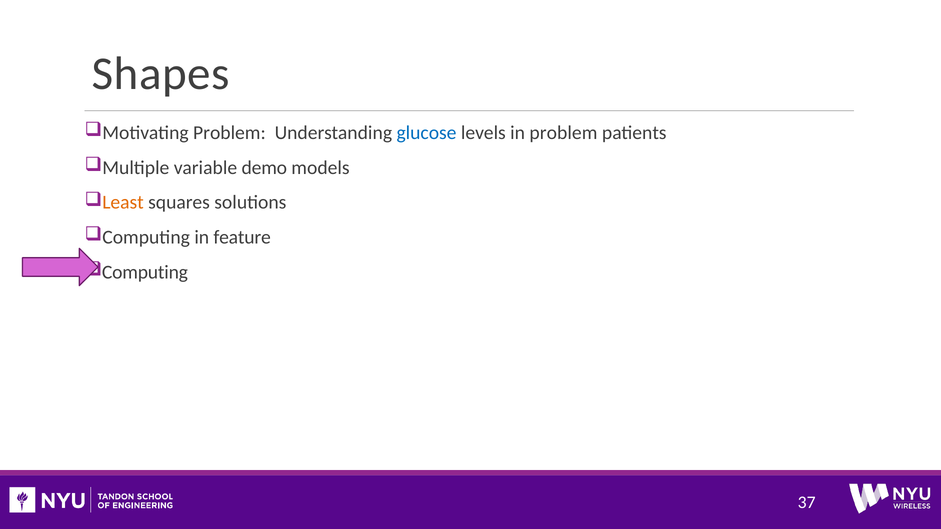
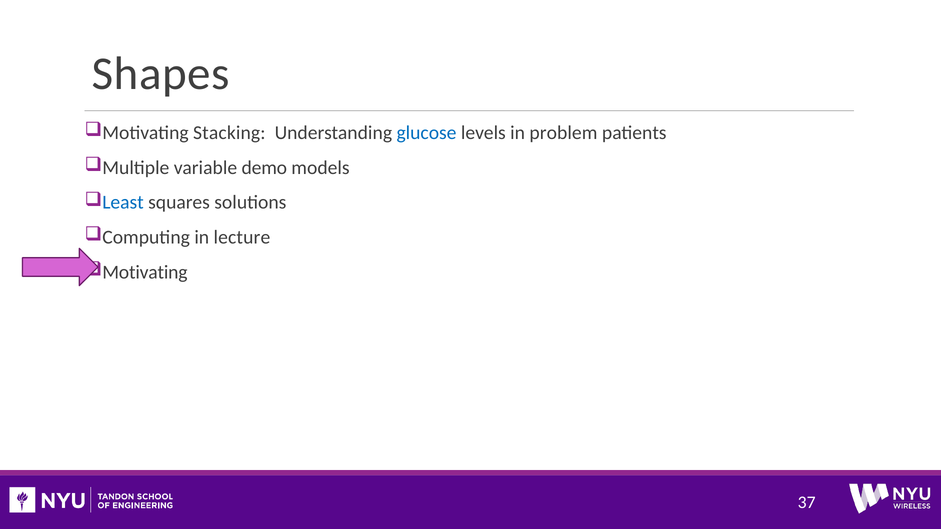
Motivating Problem: Problem -> Stacking
Least colour: orange -> blue
feature: feature -> lecture
Computing at (145, 272): Computing -> Motivating
